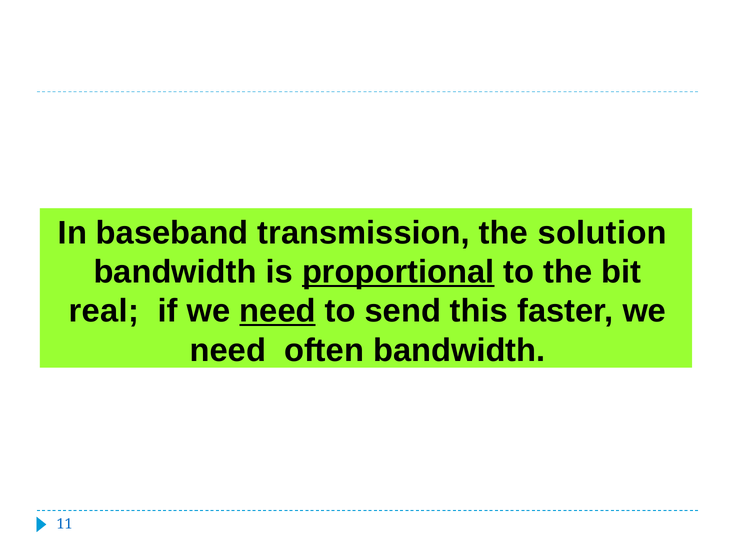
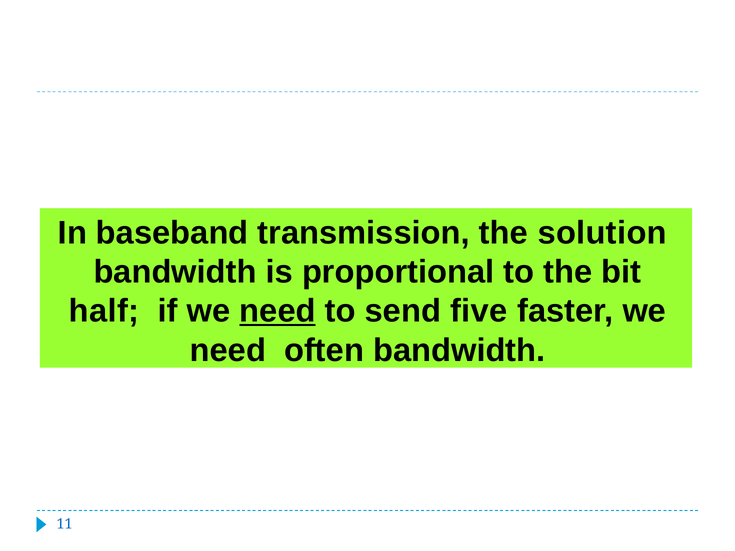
proportional underline: present -> none
real: real -> half
this: this -> five
